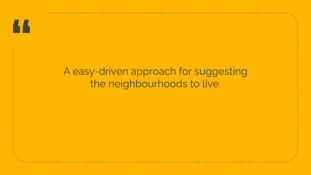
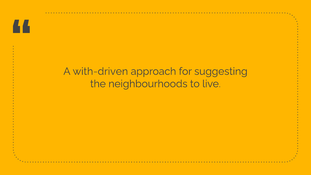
easy-driven: easy-driven -> with-driven
